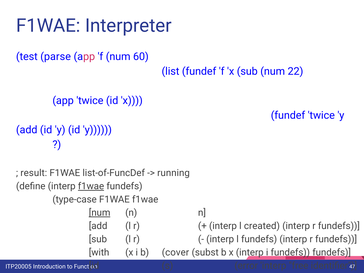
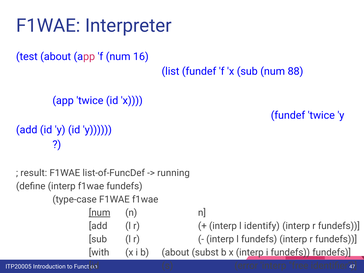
test parse: parse -> about
60: 60 -> 16
22: 22 -> 88
f1wae at (91, 186) underline: present -> none
created: created -> identify
b cover: cover -> about
